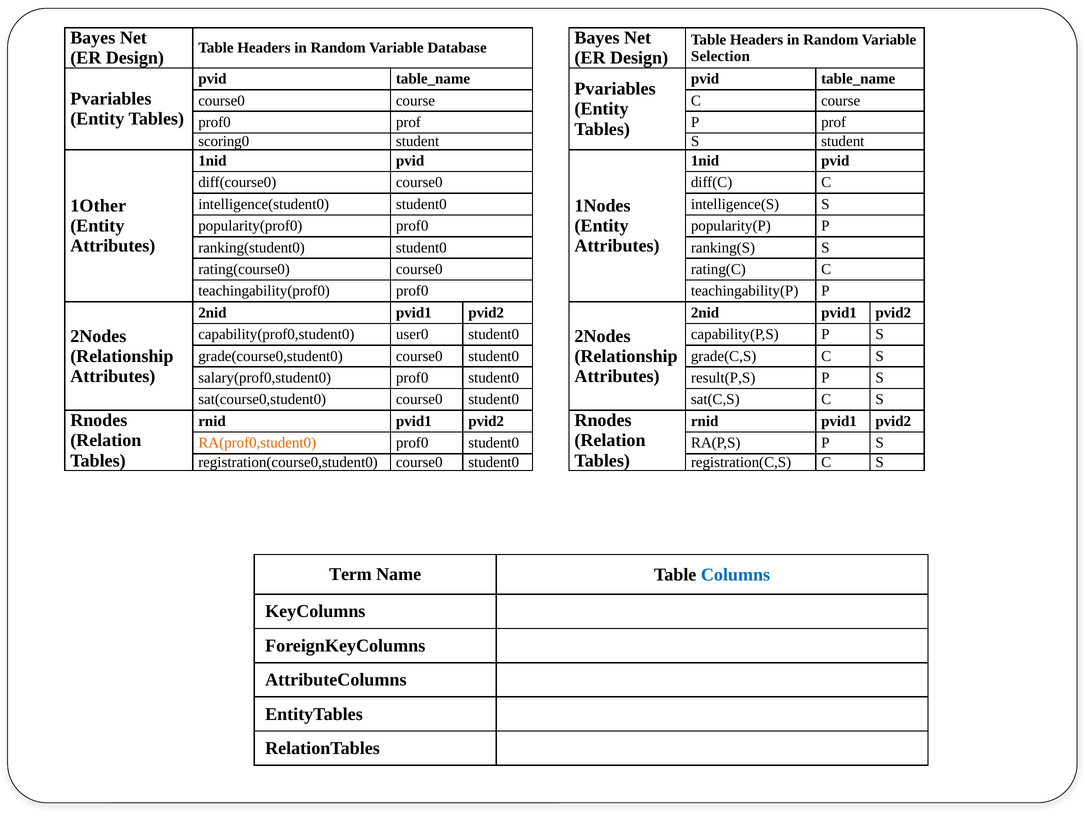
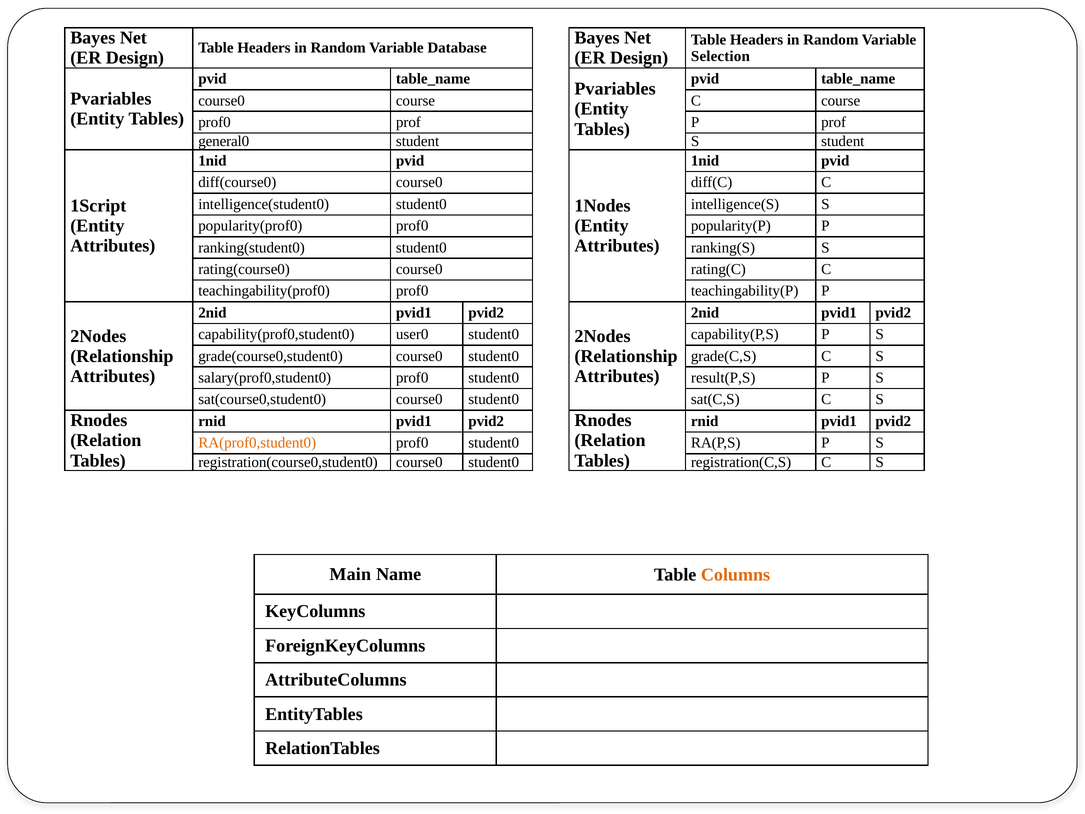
scoring0: scoring0 -> general0
1Other: 1Other -> 1Script
Term: Term -> Main
Columns colour: blue -> orange
